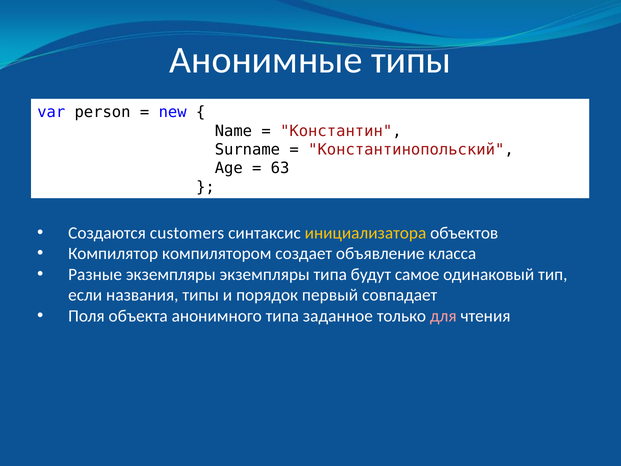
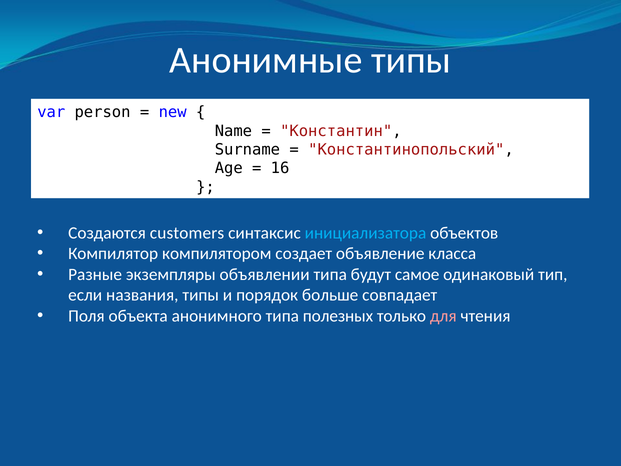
63: 63 -> 16
инициализатора colour: yellow -> light blue
экземпляры экземпляры: экземпляры -> объявлении
первый: первый -> больше
заданное: заданное -> полезных
